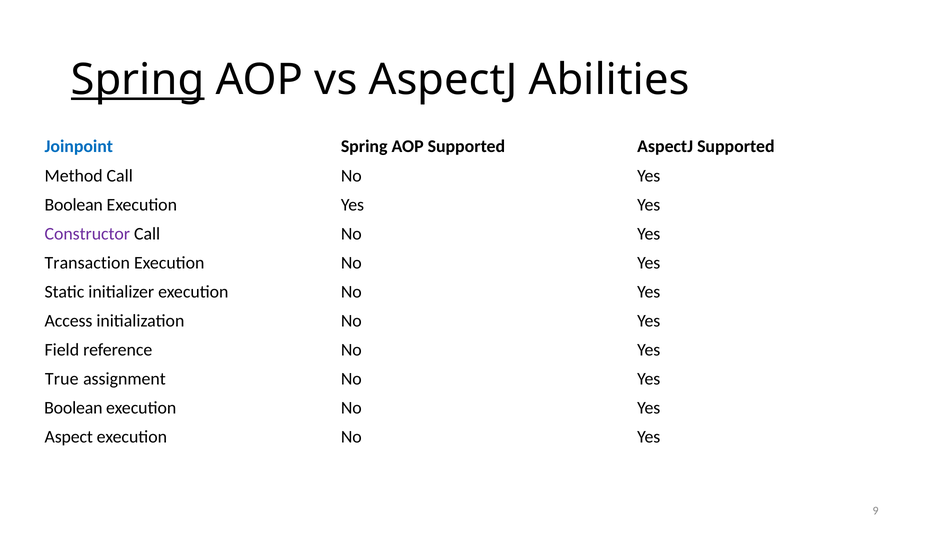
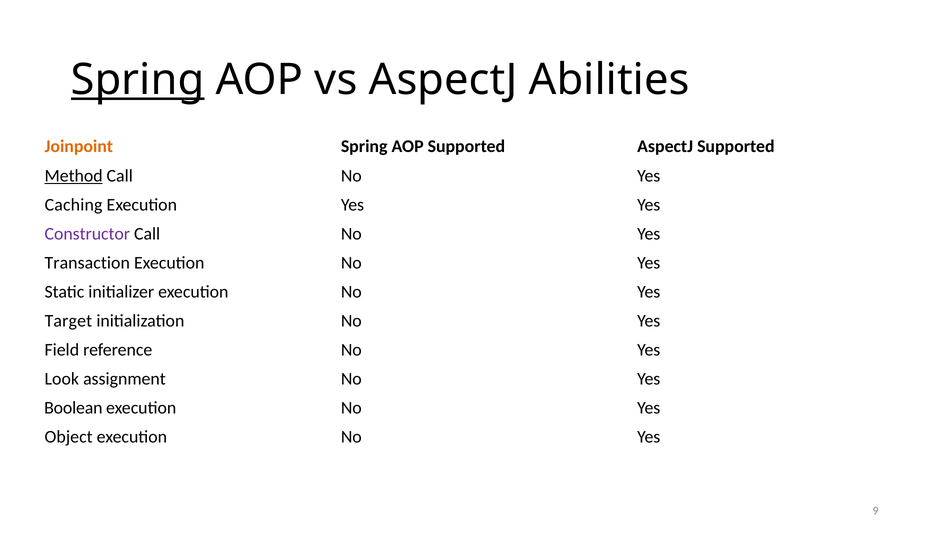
Joinpoint colour: blue -> orange
Method underline: none -> present
Boolean at (74, 205): Boolean -> Caching
Access: Access -> Target
True: True -> Look
Aspect: Aspect -> Object
